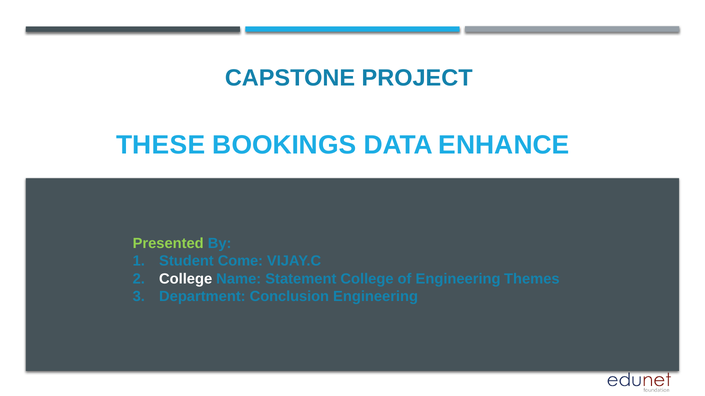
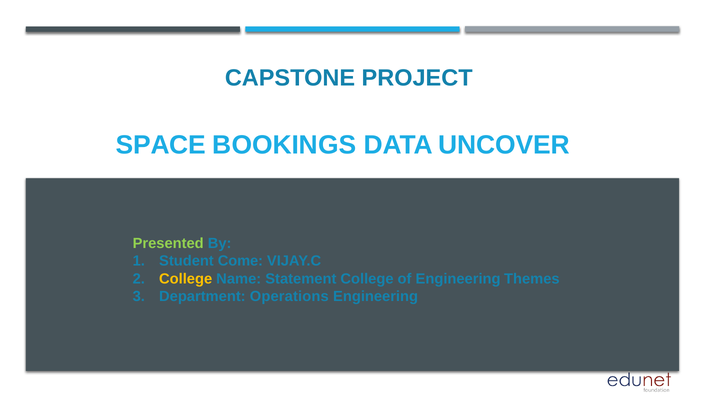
THESE: THESE -> SPACE
ENHANCE: ENHANCE -> UNCOVER
College at (186, 279) colour: white -> yellow
Conclusion: Conclusion -> Operations
